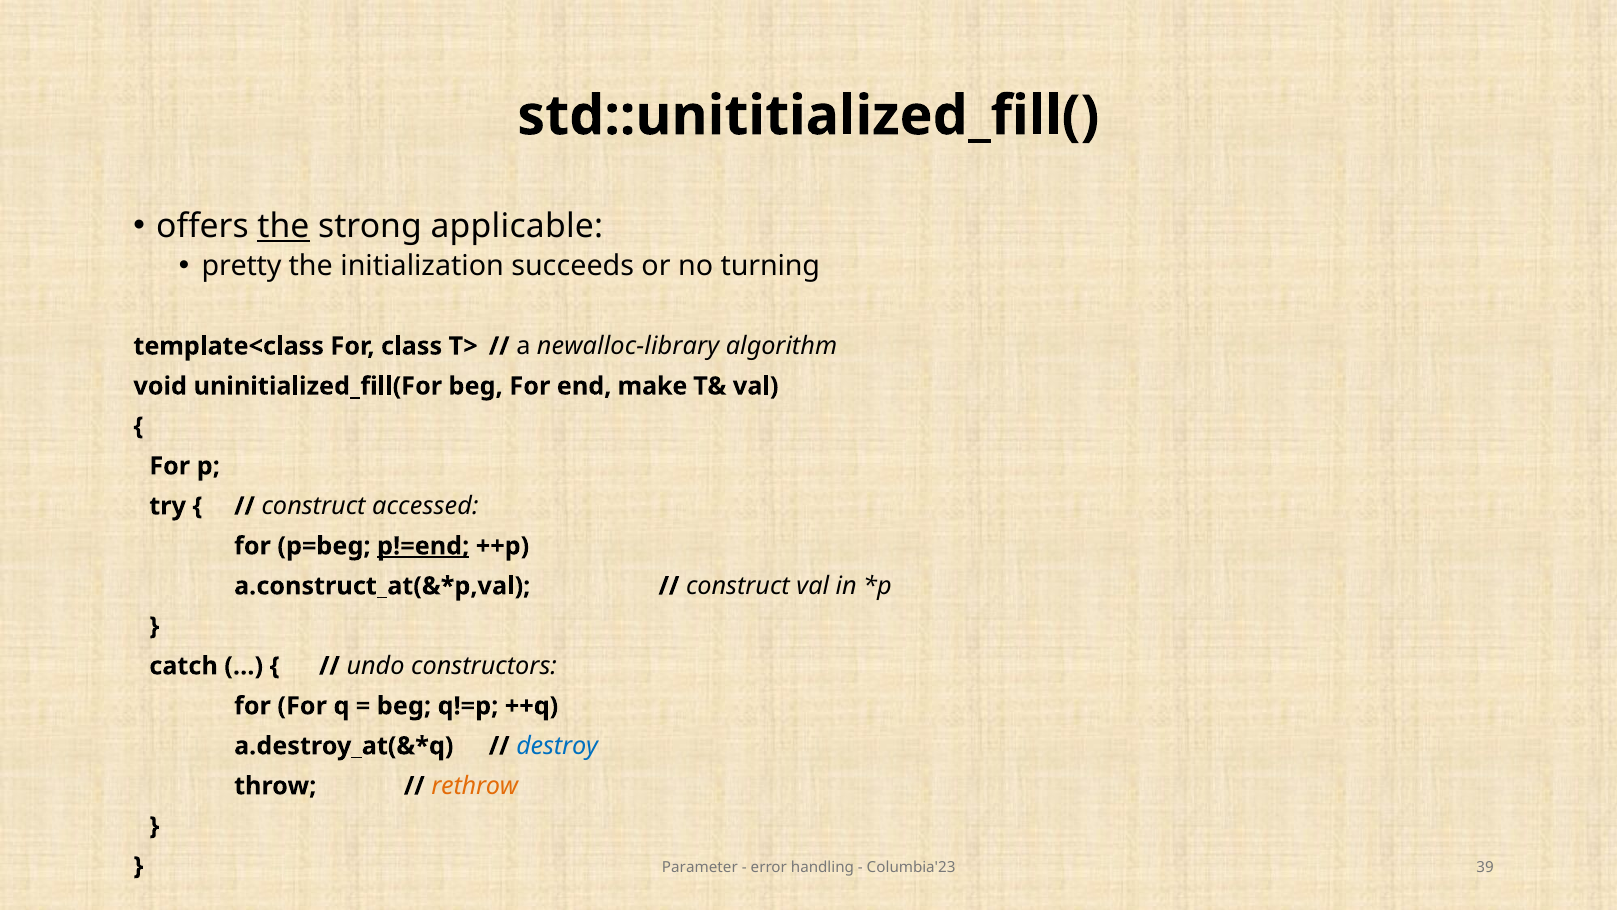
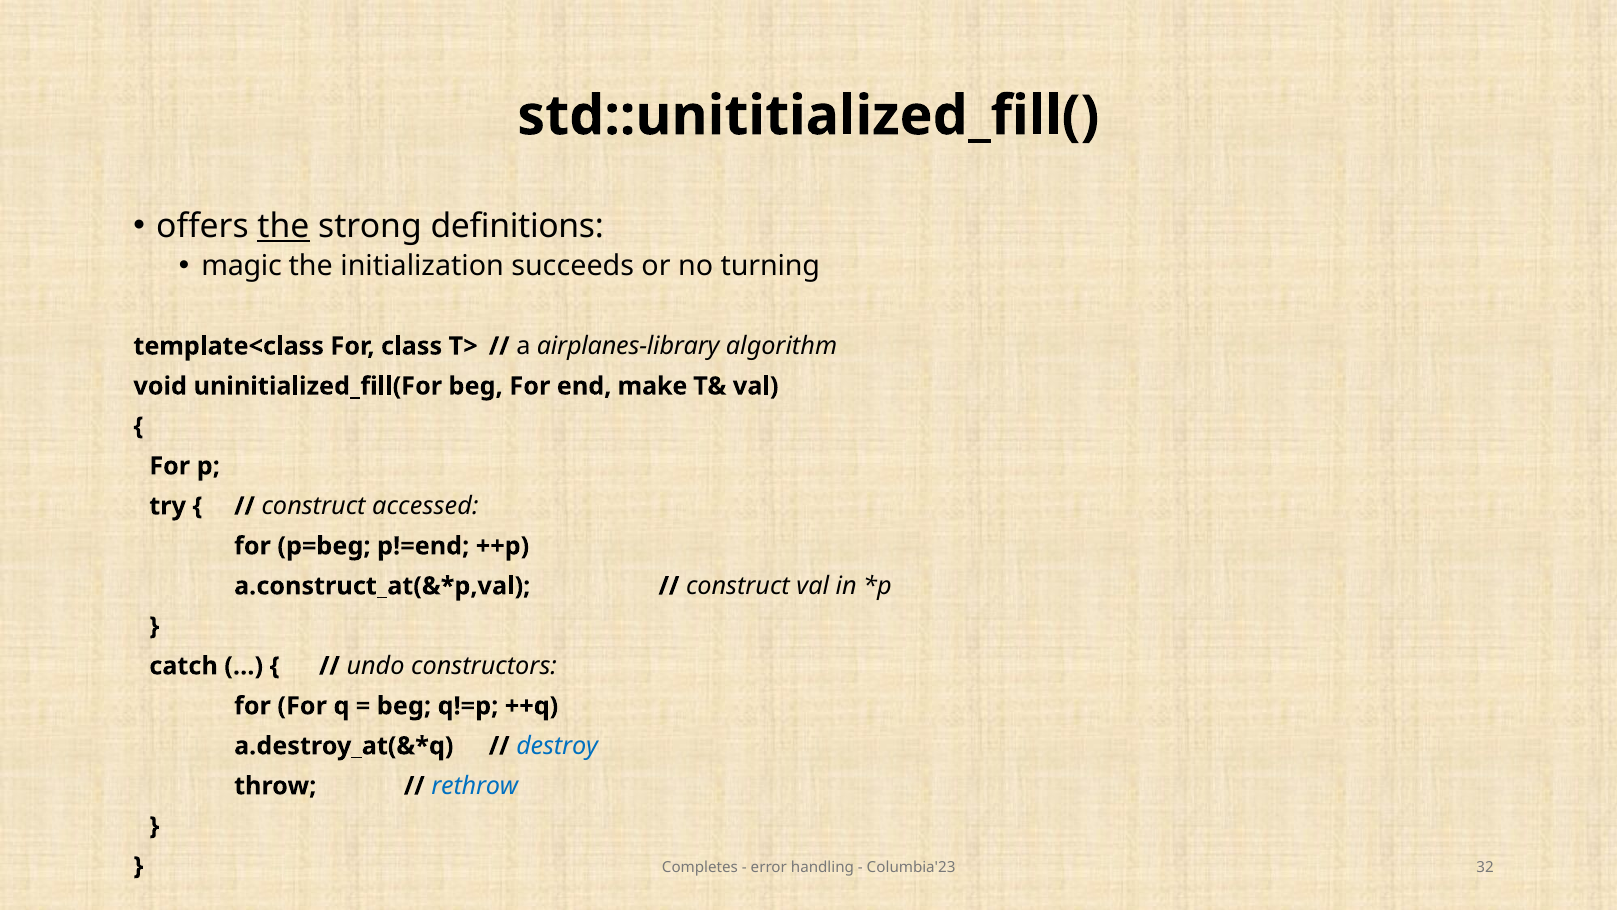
applicable: applicable -> definitions
pretty: pretty -> magic
newalloc-library: newalloc-library -> airplanes-library
p!=end underline: present -> none
rethrow colour: orange -> blue
Parameter: Parameter -> Completes
39: 39 -> 32
